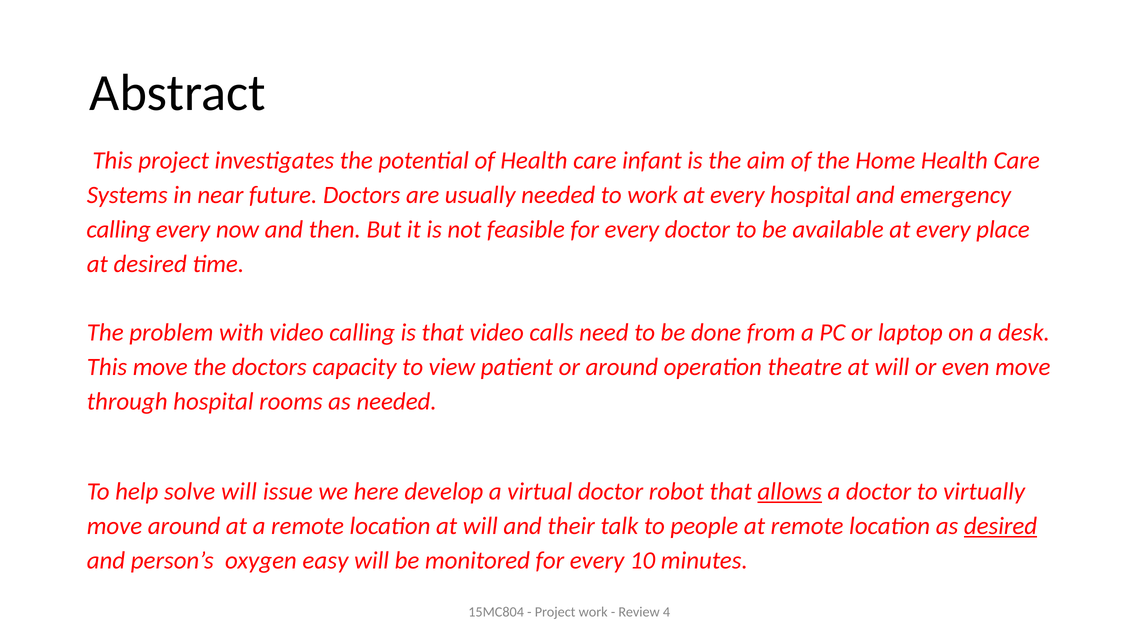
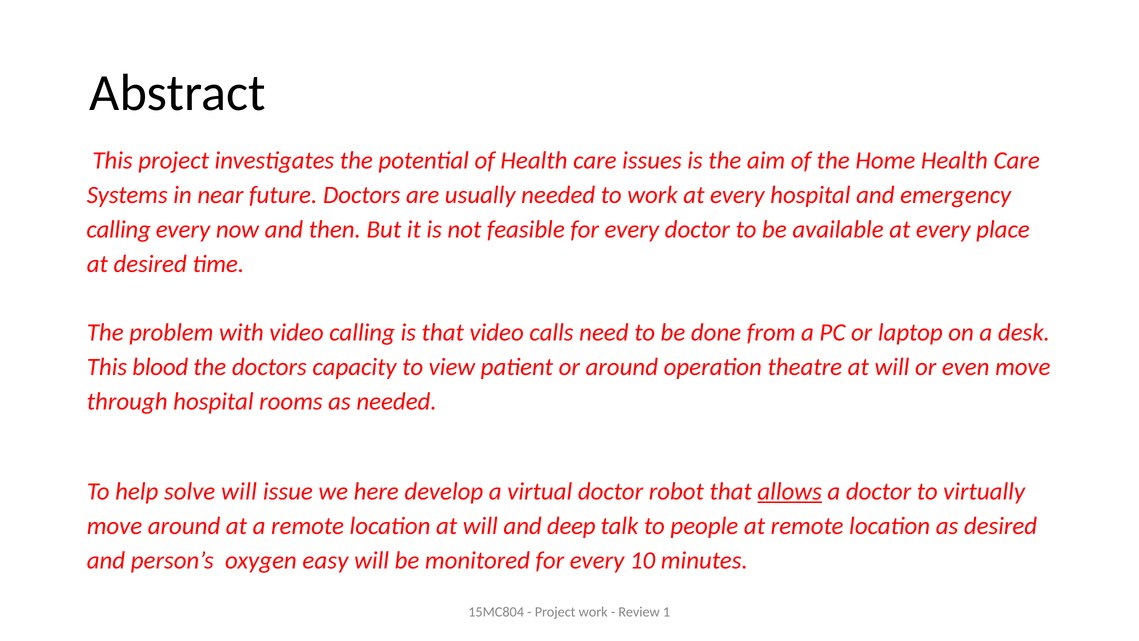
infant: infant -> issues
This move: move -> blood
their: their -> deep
desired at (1001, 526) underline: present -> none
4: 4 -> 1
